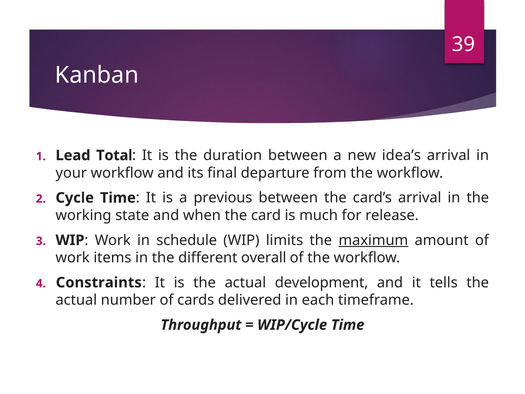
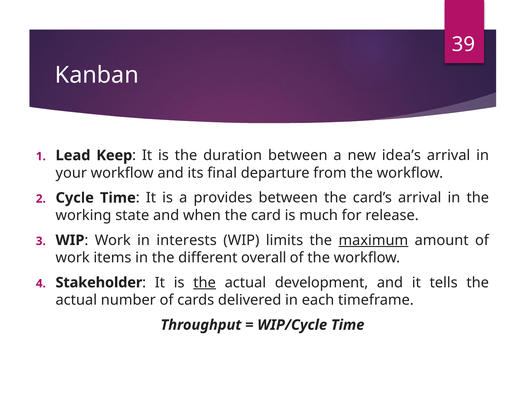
Total: Total -> Keep
previous: previous -> provides
schedule: schedule -> interests
Constraints: Constraints -> Stakeholder
the at (205, 282) underline: none -> present
